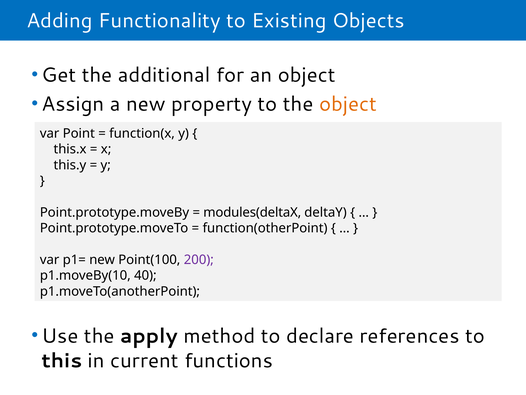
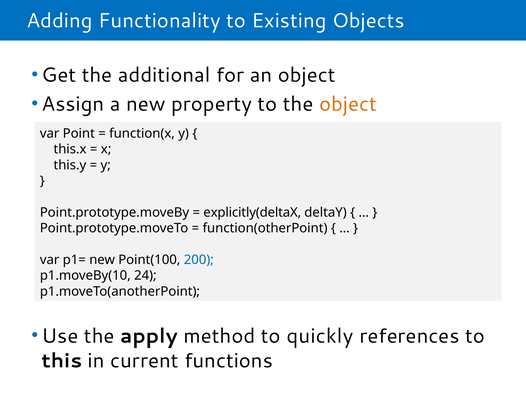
modules(deltaX: modules(deltaX -> explicitly(deltaX
200 colour: purple -> blue
40: 40 -> 24
declare: declare -> quickly
